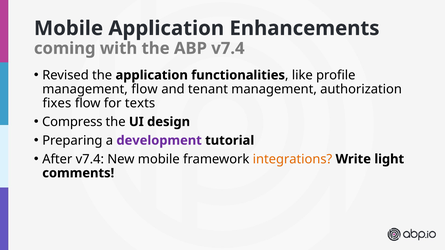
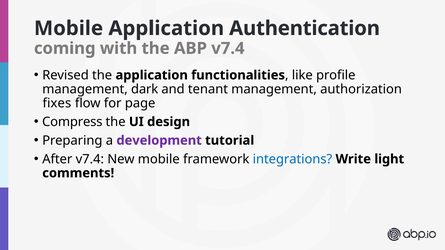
Enhancements: Enhancements -> Authentication
management flow: flow -> dark
texts: texts -> page
integrations colour: orange -> blue
